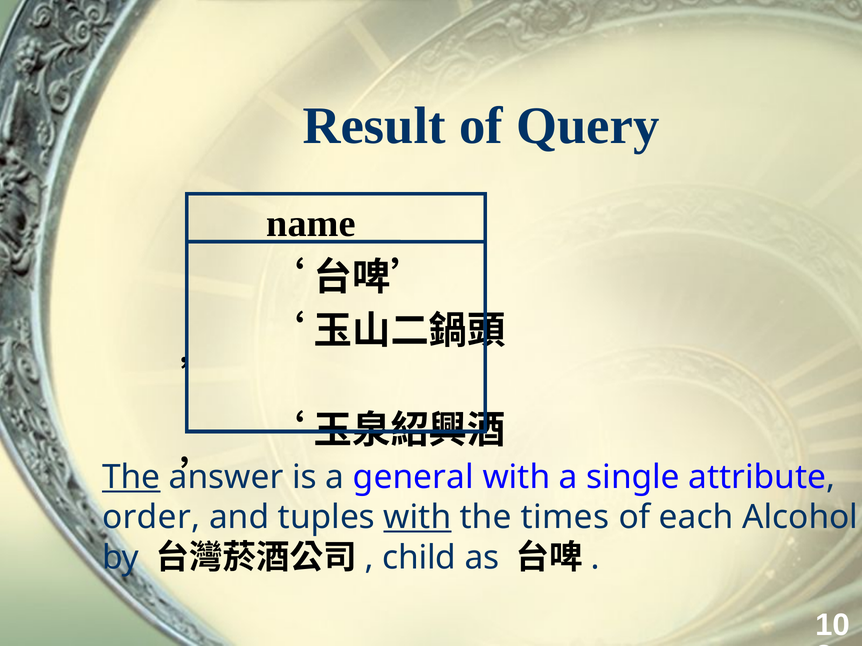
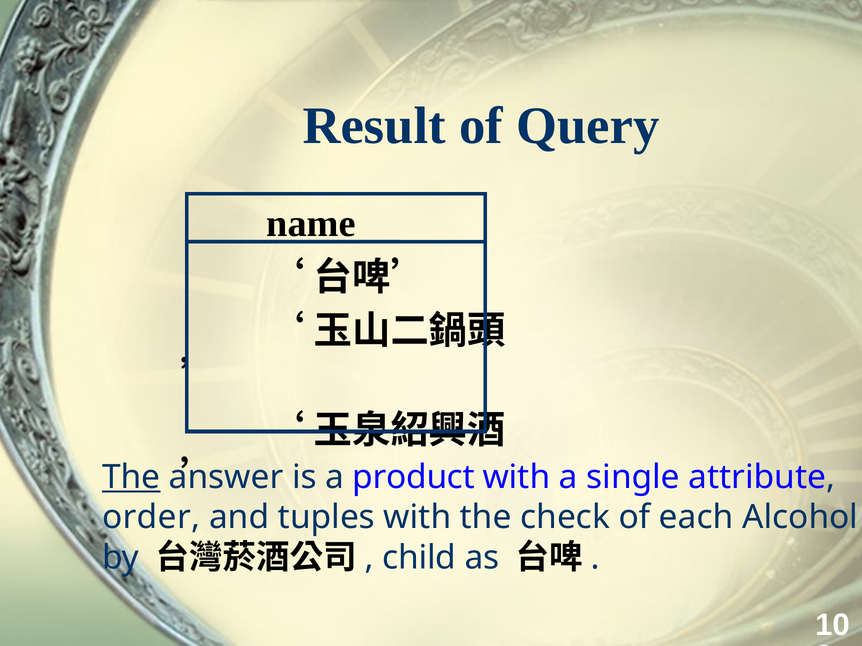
general: general -> product
with at (417, 518) underline: present -> none
times: times -> check
